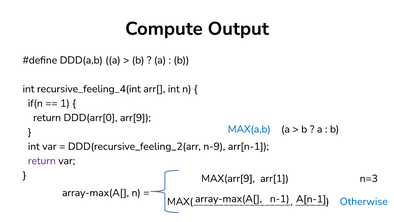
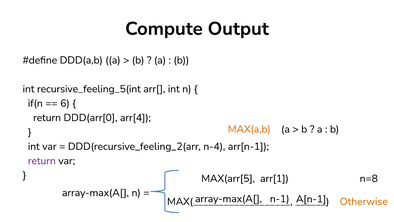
recursive_feeling_4(int: recursive_feeling_4(int -> recursive_feeling_5(int
1: 1 -> 6
arr[9: arr[9 -> arr[4
MAX(a,b colour: blue -> orange
n-9: n-9 -> n-4
MAX(arr[9: MAX(arr[9 -> MAX(arr[5
n=3: n=3 -> n=8
Otherwise colour: blue -> orange
